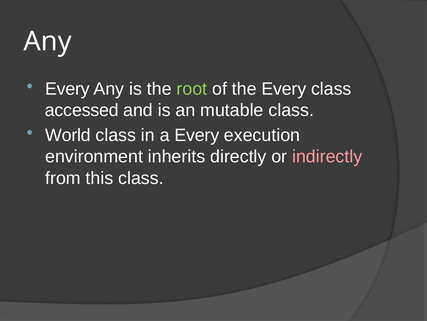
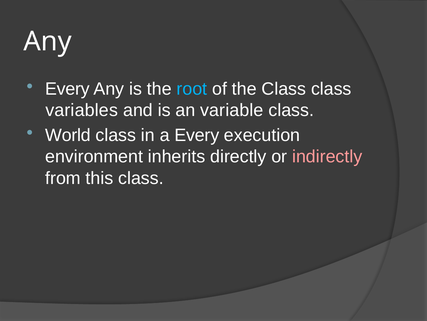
root colour: light green -> light blue
the Every: Every -> Class
accessed: accessed -> variables
mutable: mutable -> variable
